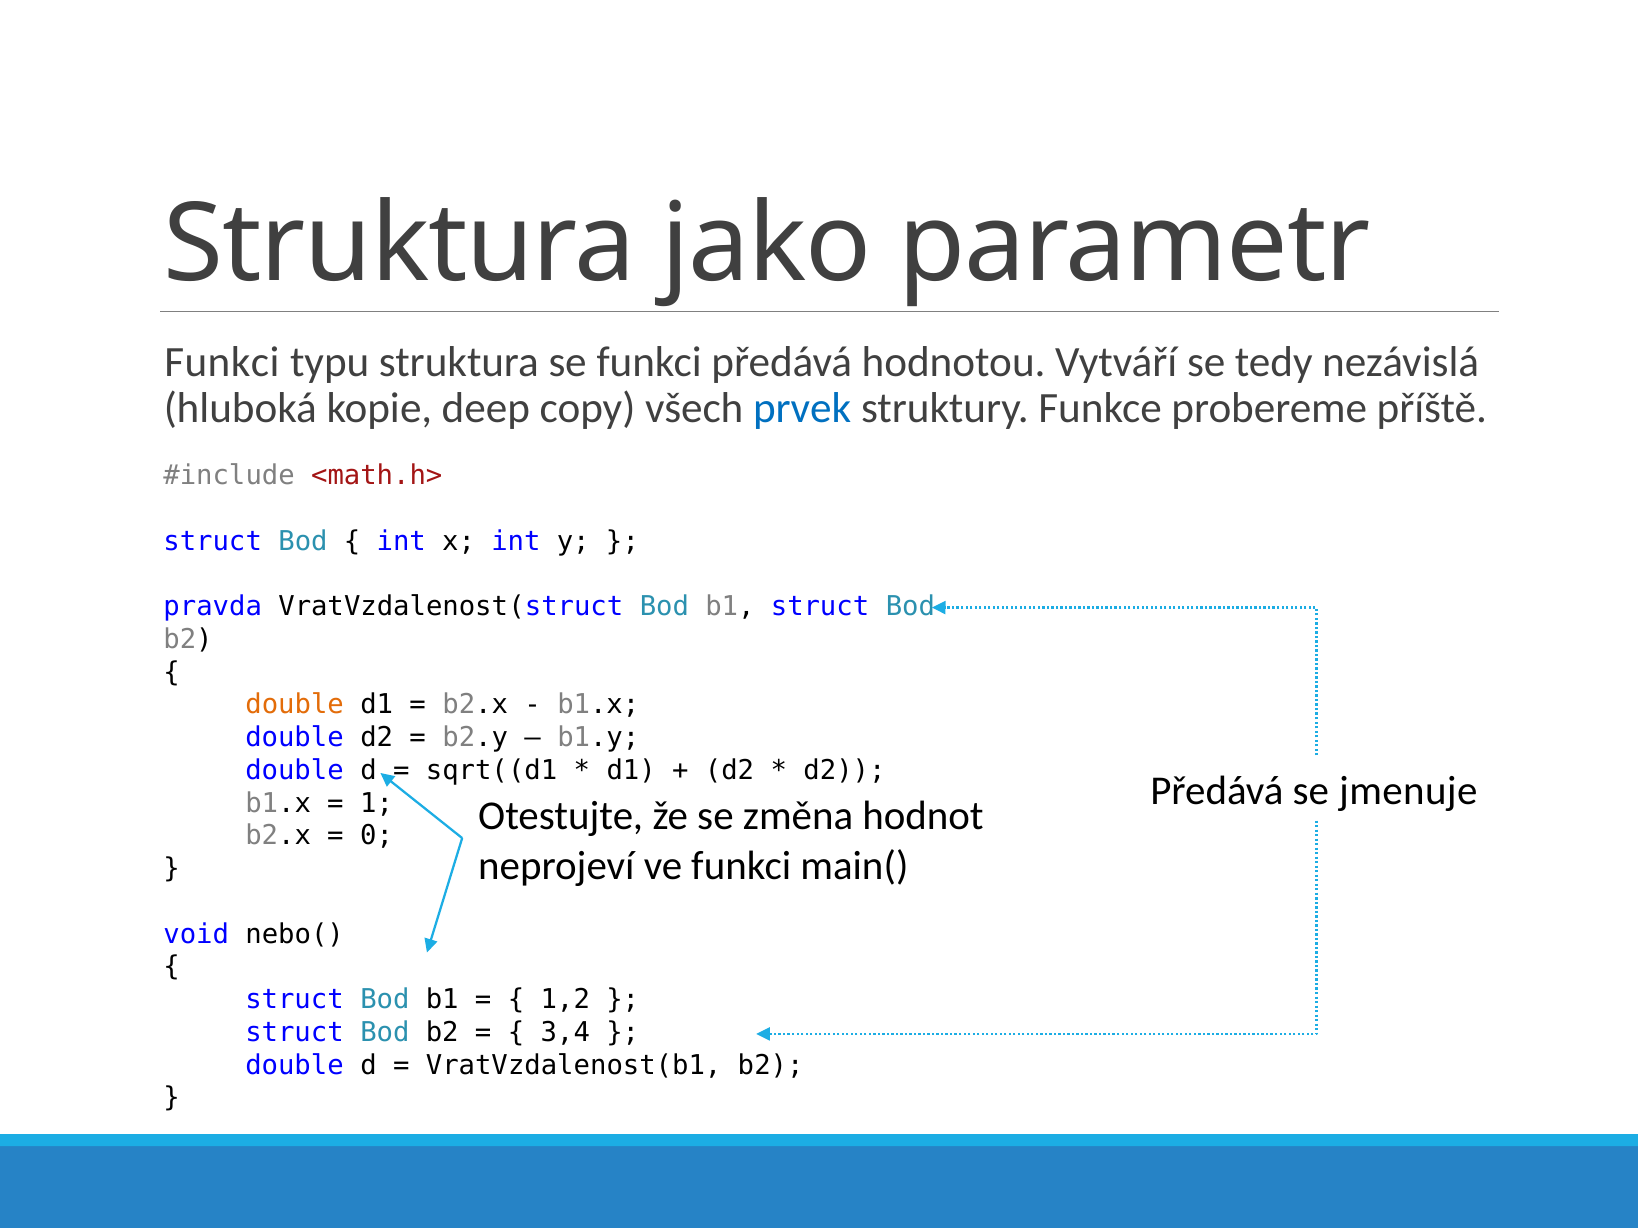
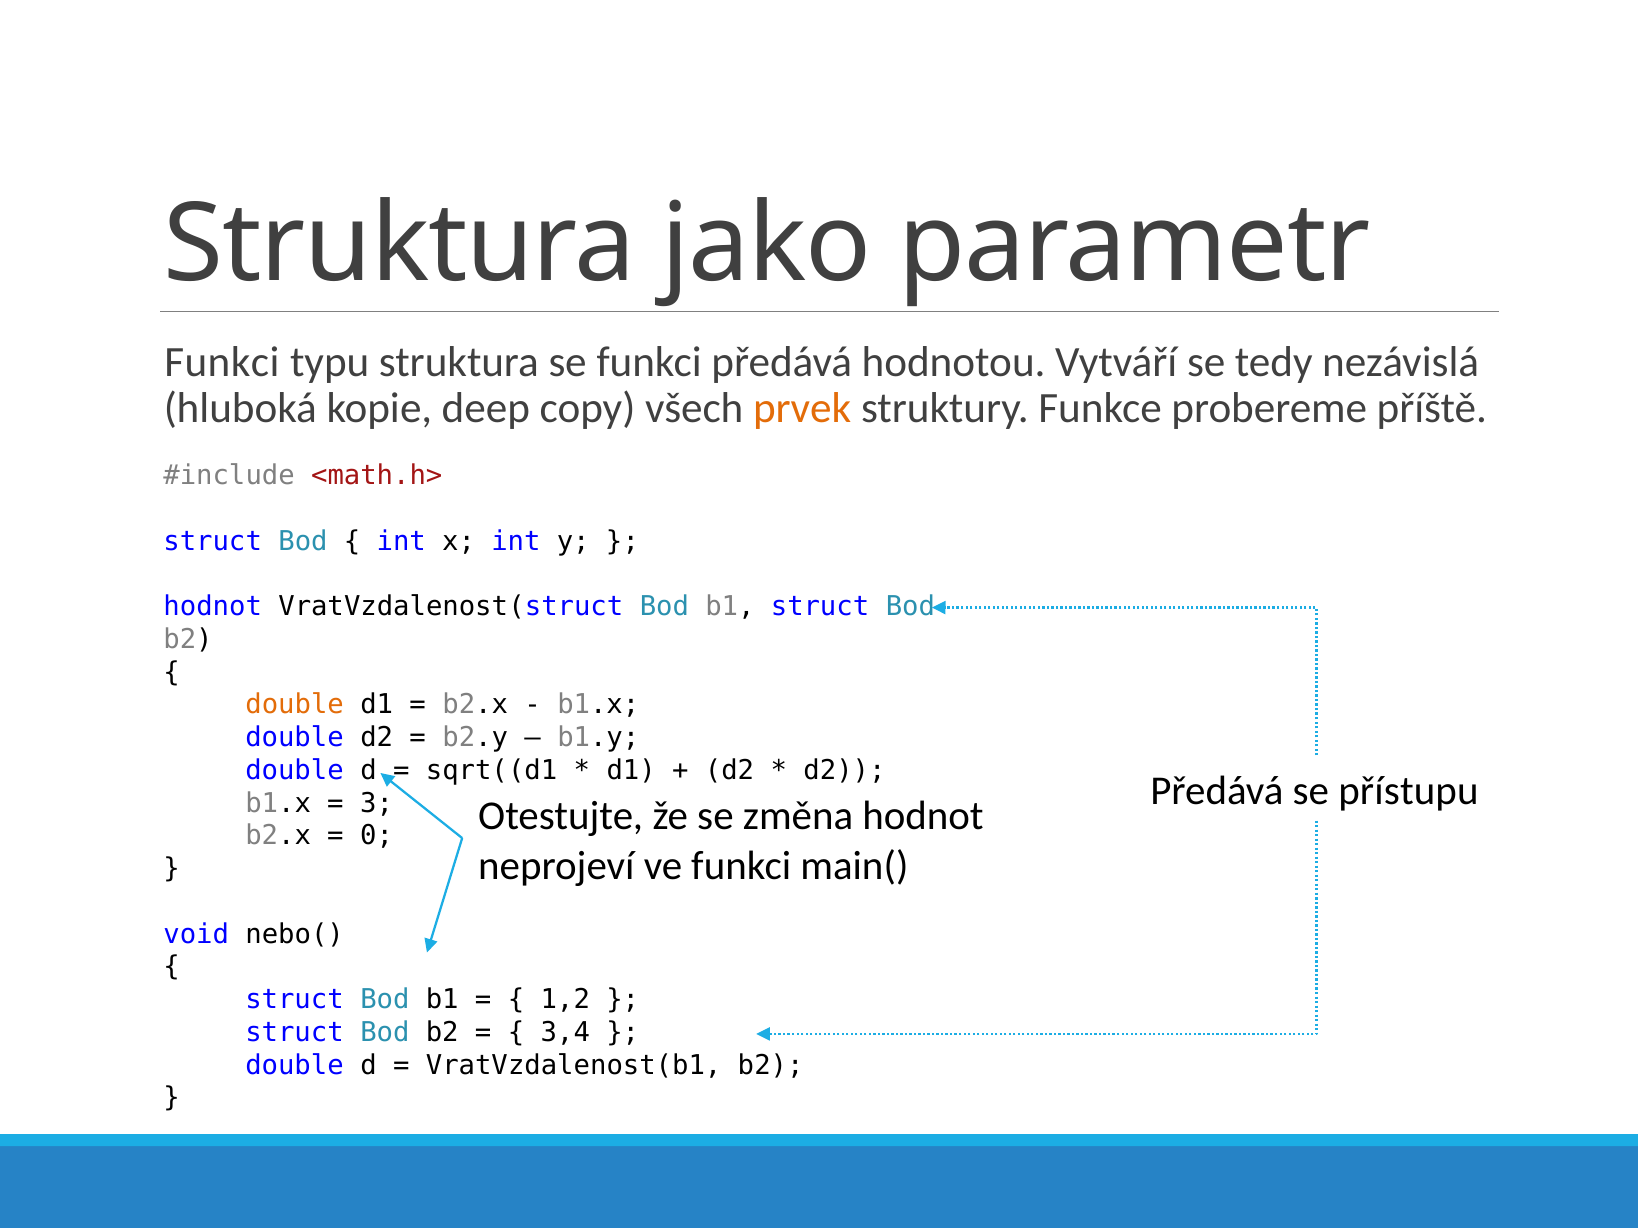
prvek colour: blue -> orange
pravda at (213, 607): pravda -> hodnot
jmenuje: jmenuje -> přístupu
1: 1 -> 3
